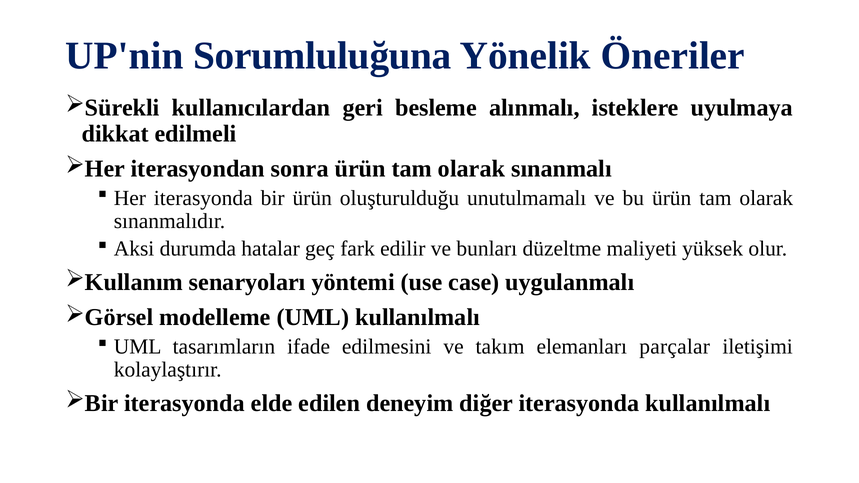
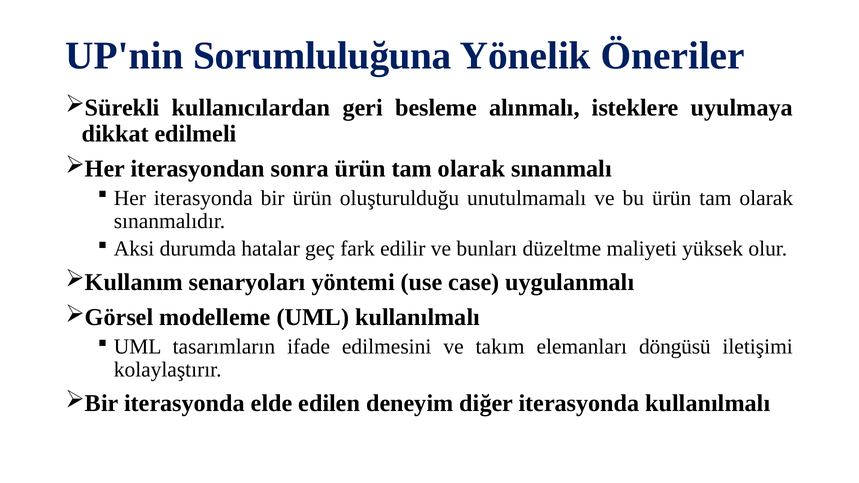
parçalar: parçalar -> döngüsü
